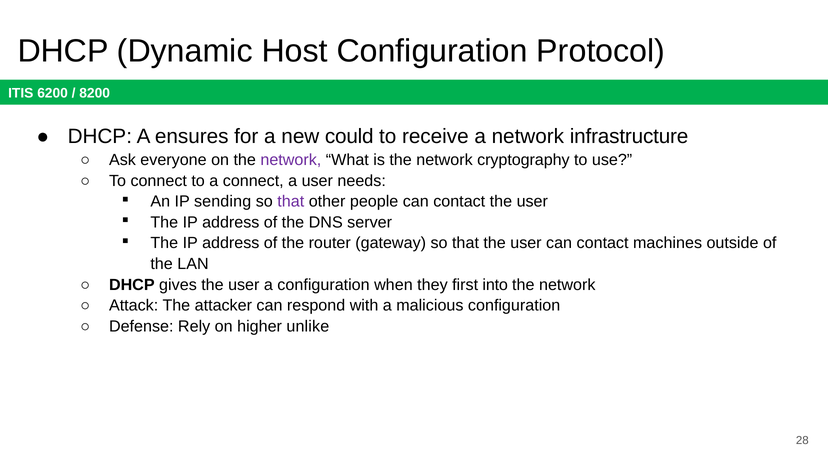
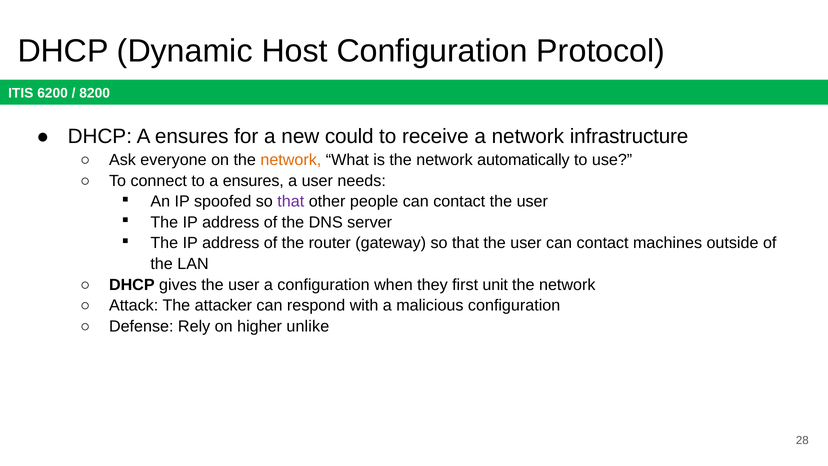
network at (291, 160) colour: purple -> orange
cryptography: cryptography -> automatically
to a connect: connect -> ensures
sending: sending -> spoofed
into: into -> unit
